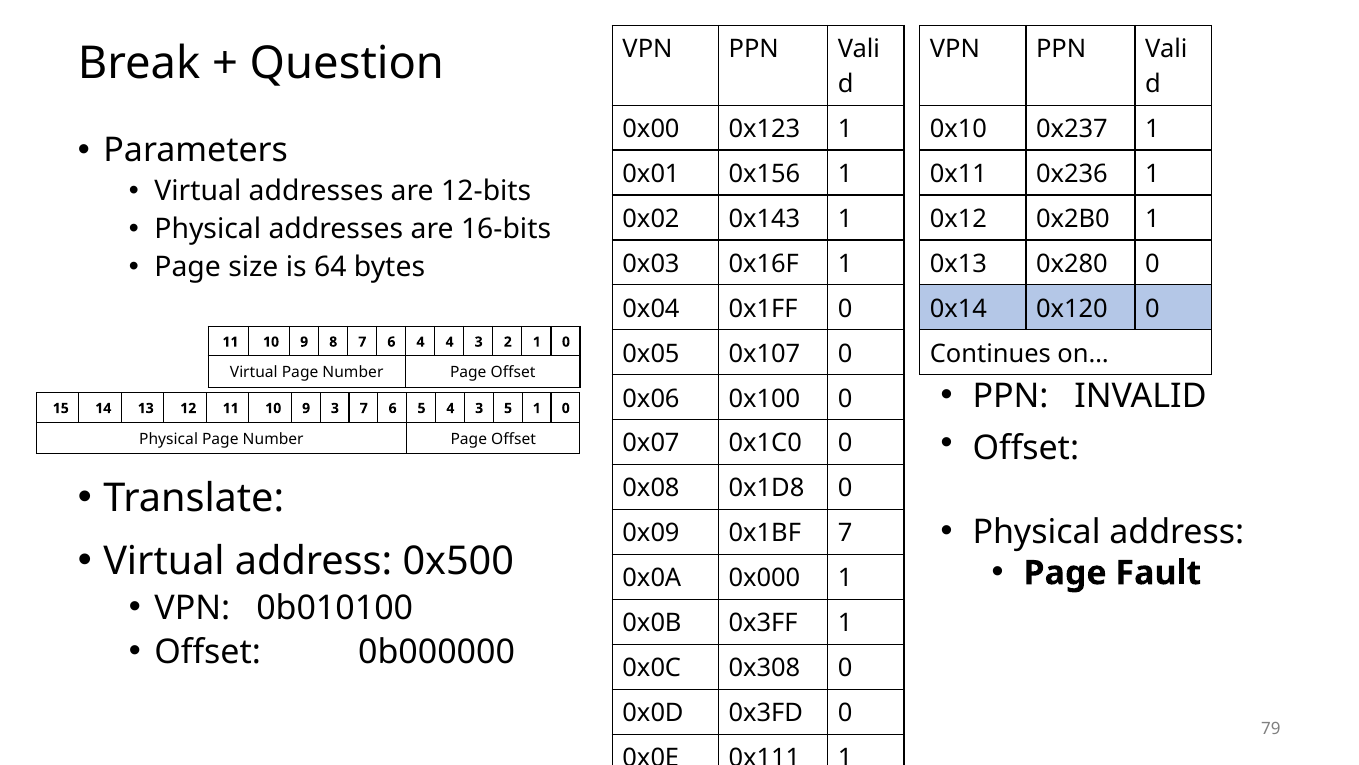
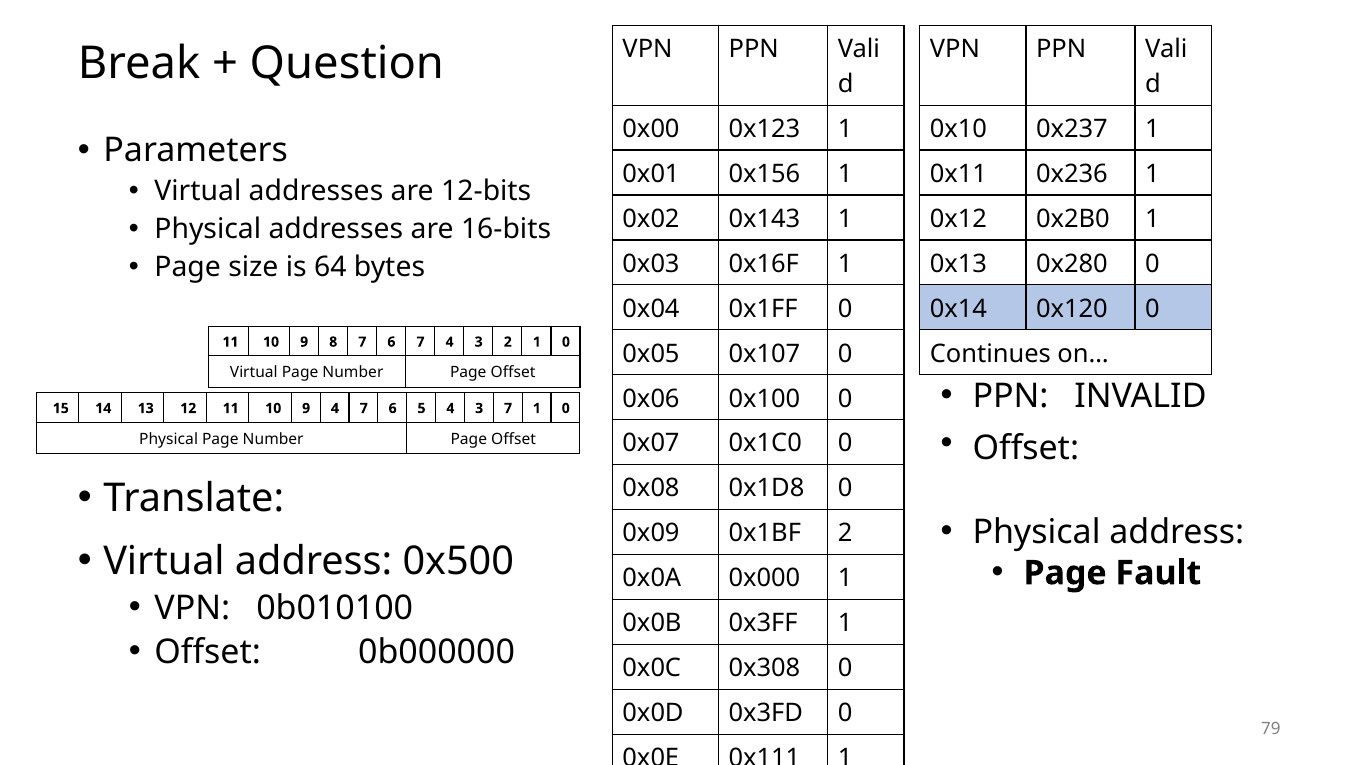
6 4: 4 -> 7
9 3: 3 -> 4
3 5: 5 -> 7
0x1BF 7: 7 -> 2
